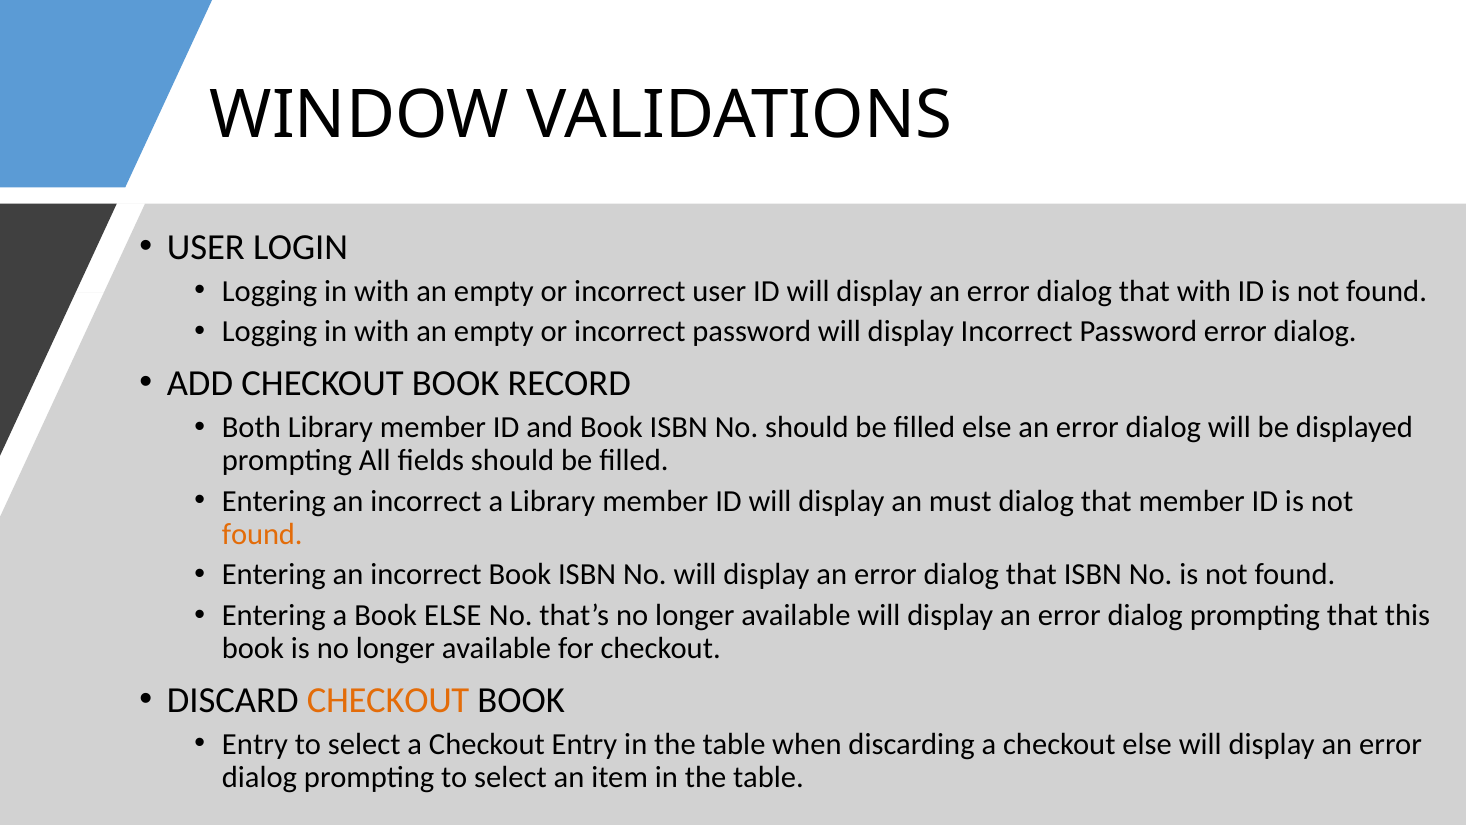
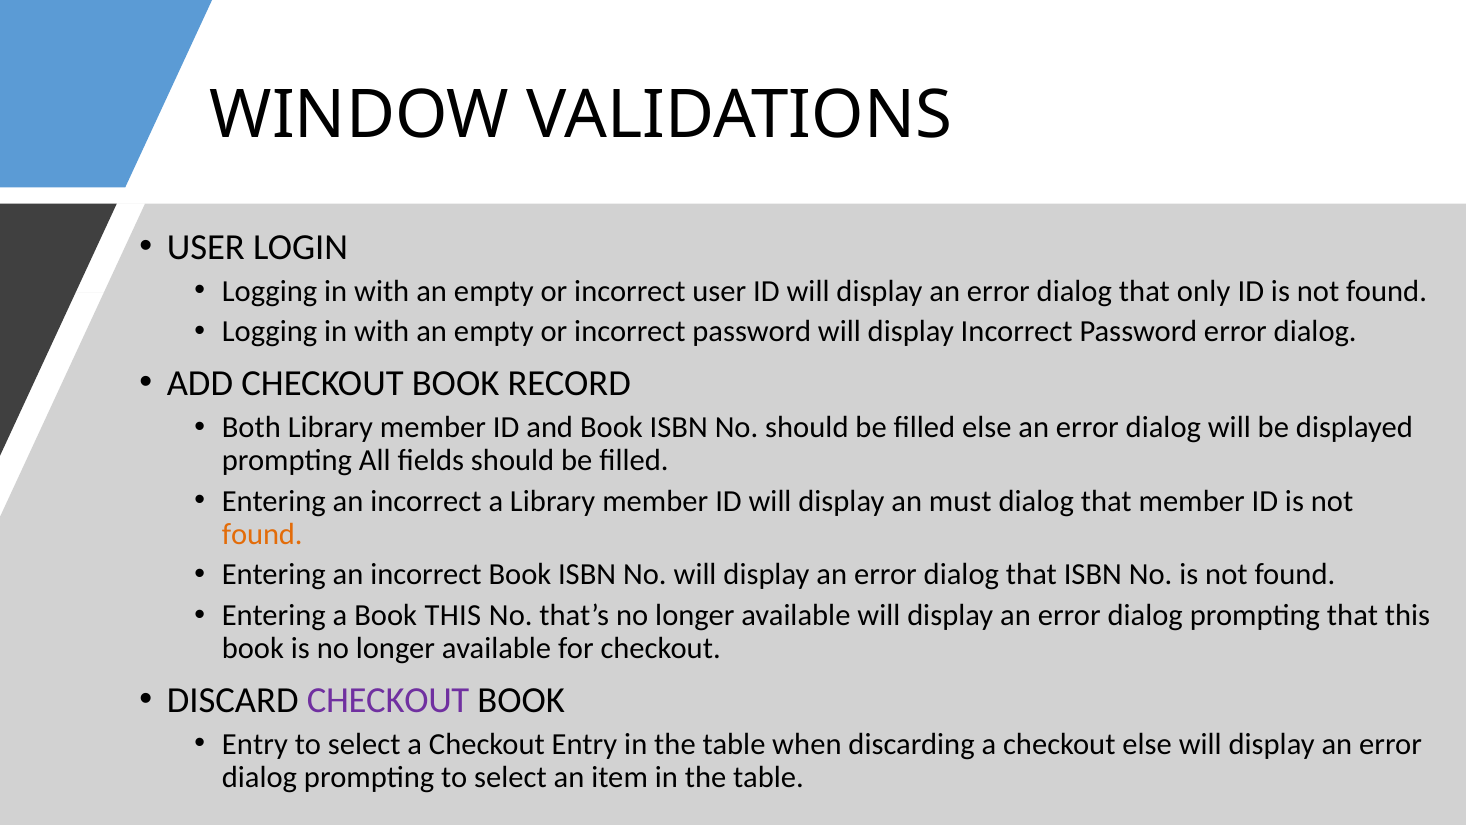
that with: with -> only
Book ELSE: ELSE -> THIS
CHECKOUT at (388, 700) colour: orange -> purple
